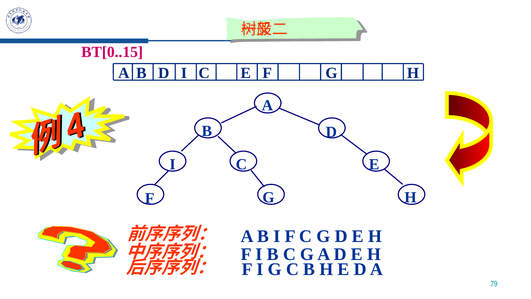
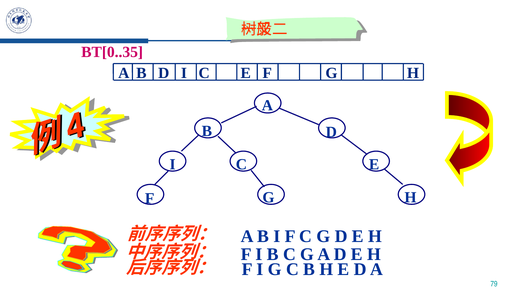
BT[0..15: BT[0..15 -> BT[0..35
